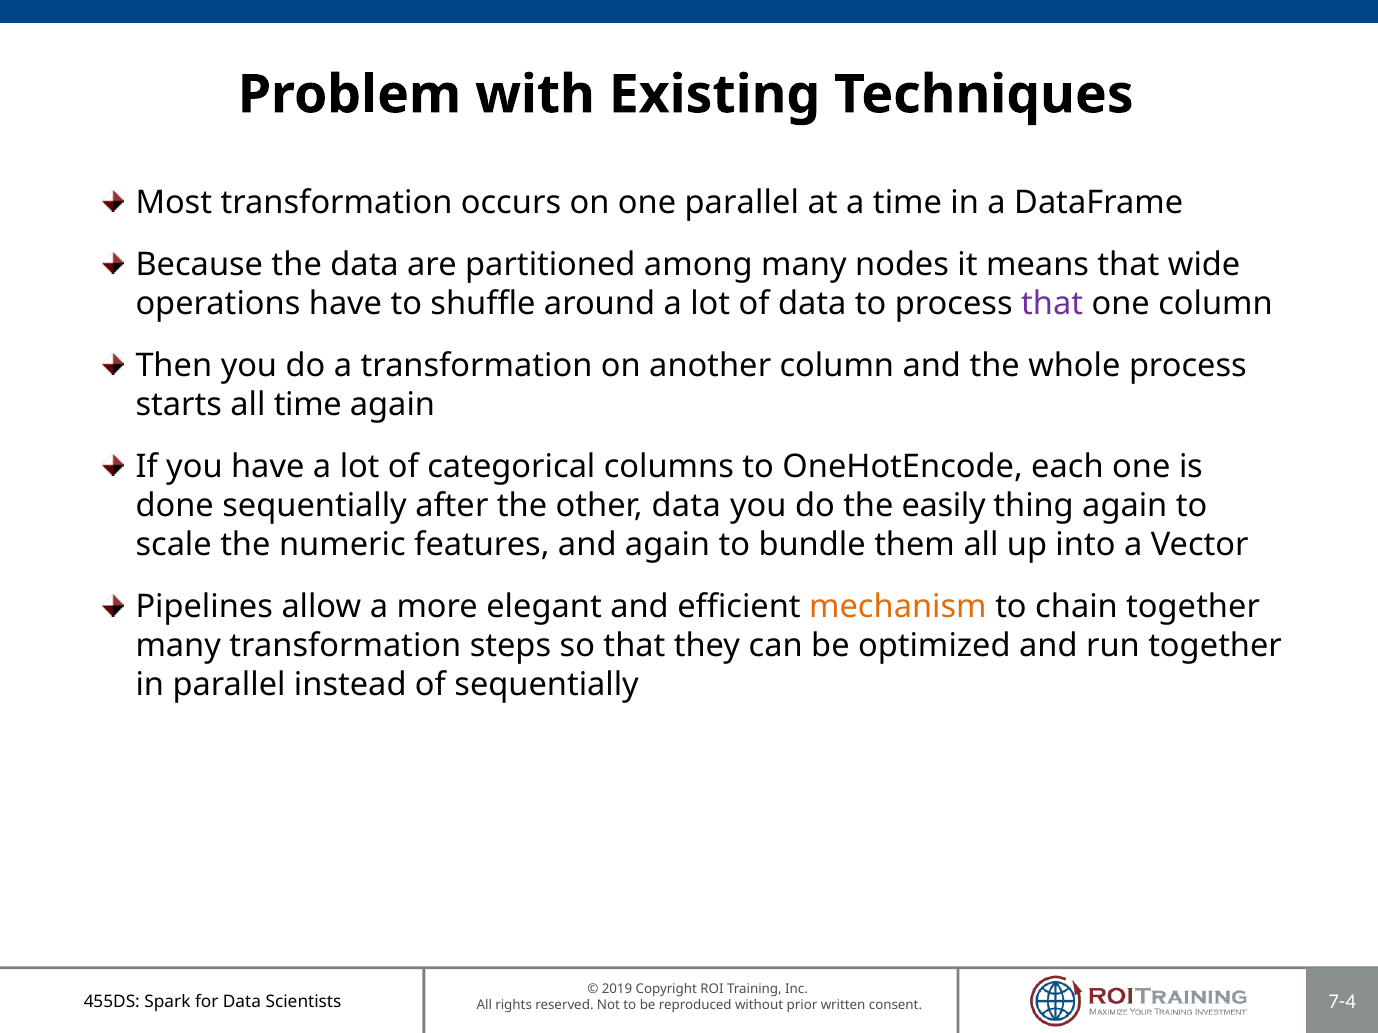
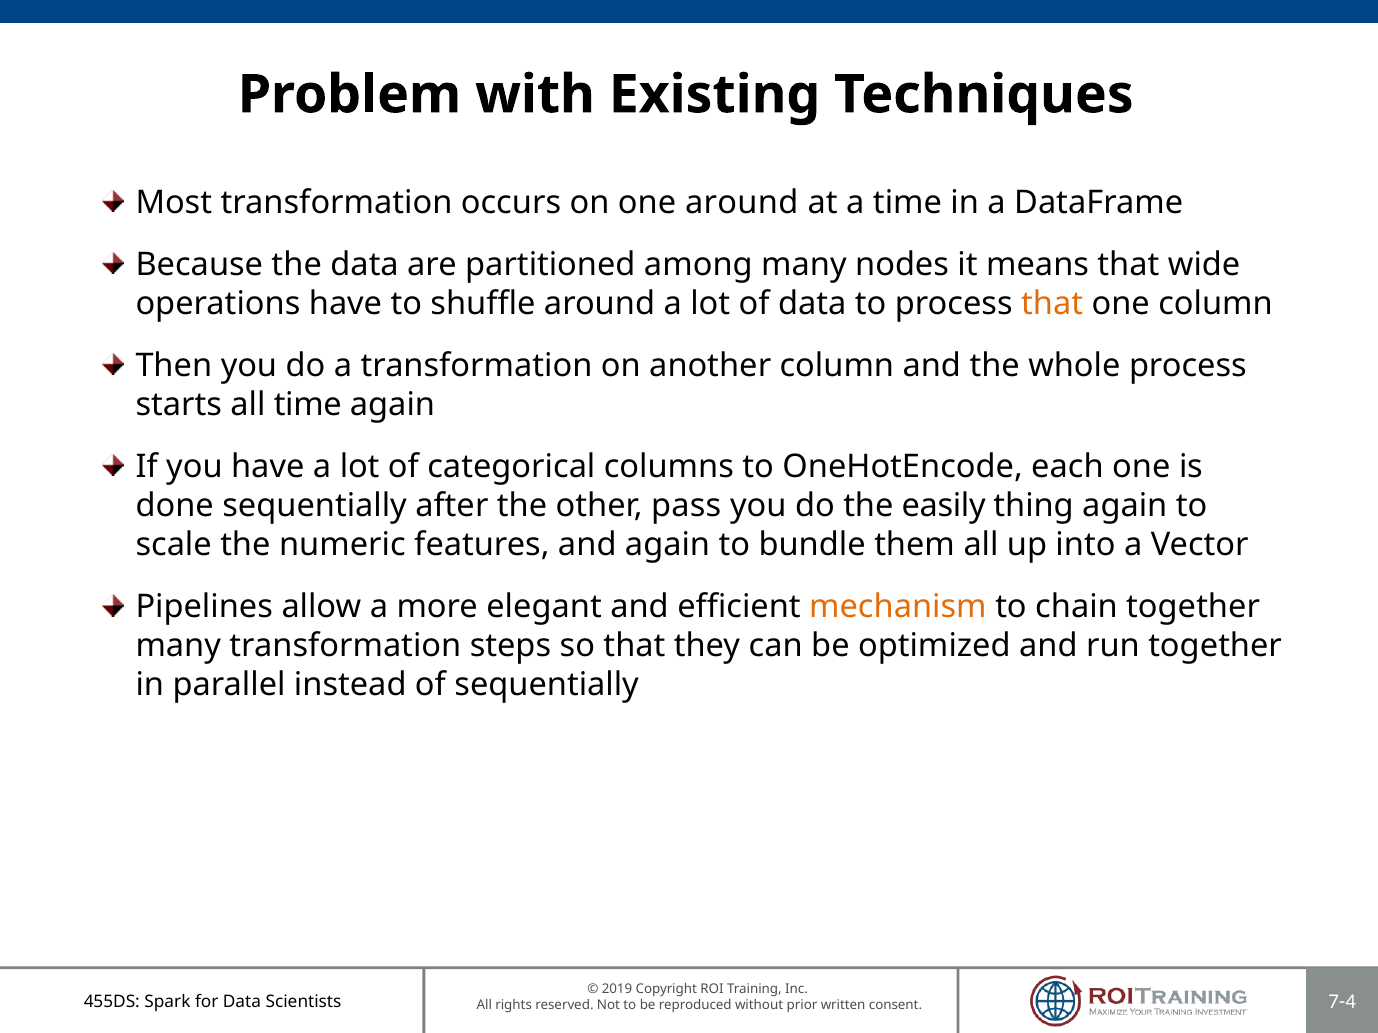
one parallel: parallel -> around
that at (1052, 304) colour: purple -> orange
other data: data -> pass
